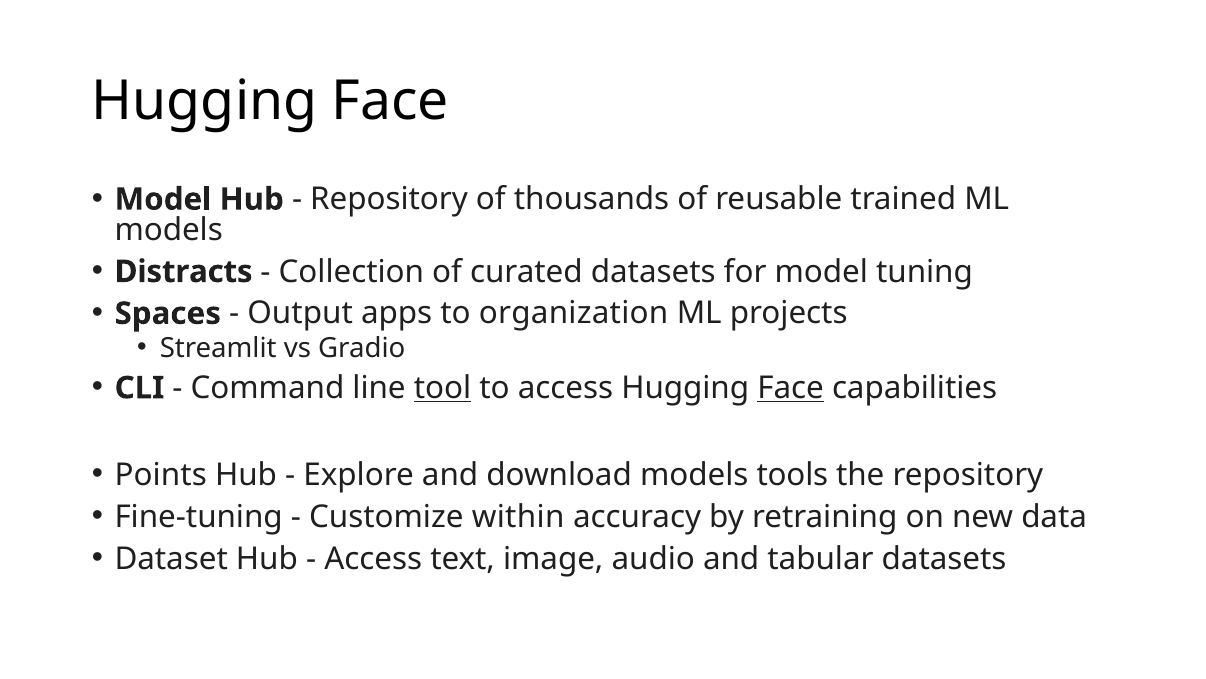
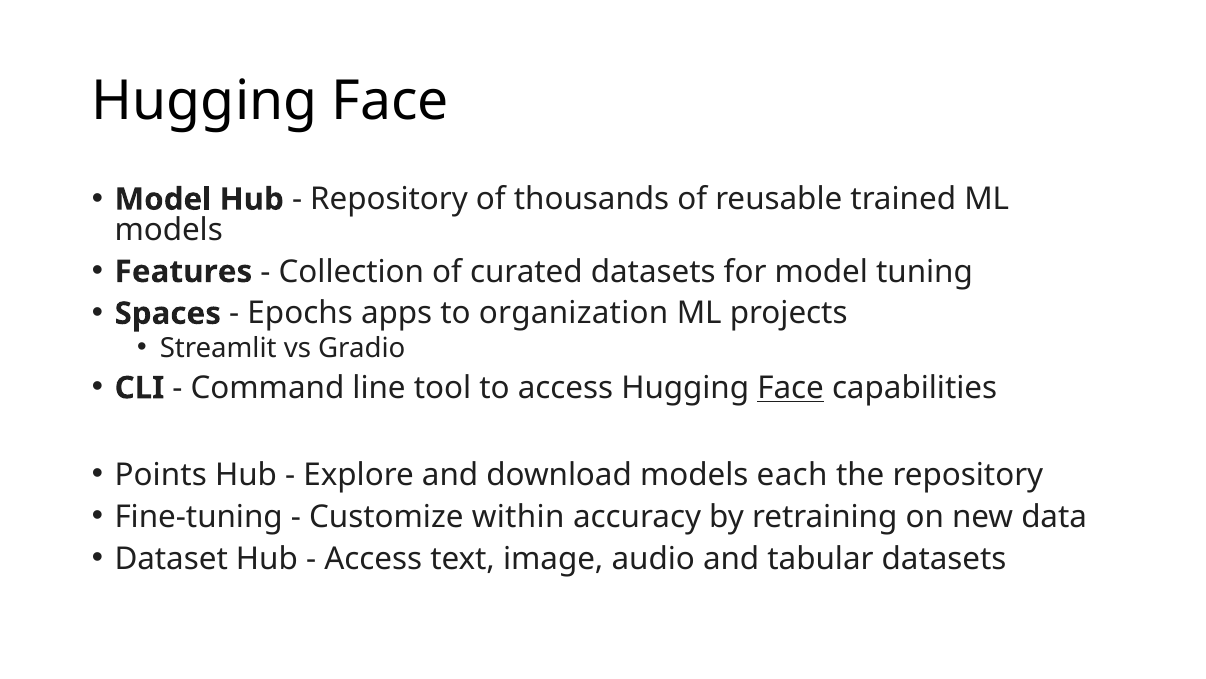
Distracts: Distracts -> Features
Output: Output -> Epochs
tool underline: present -> none
tools: tools -> each
